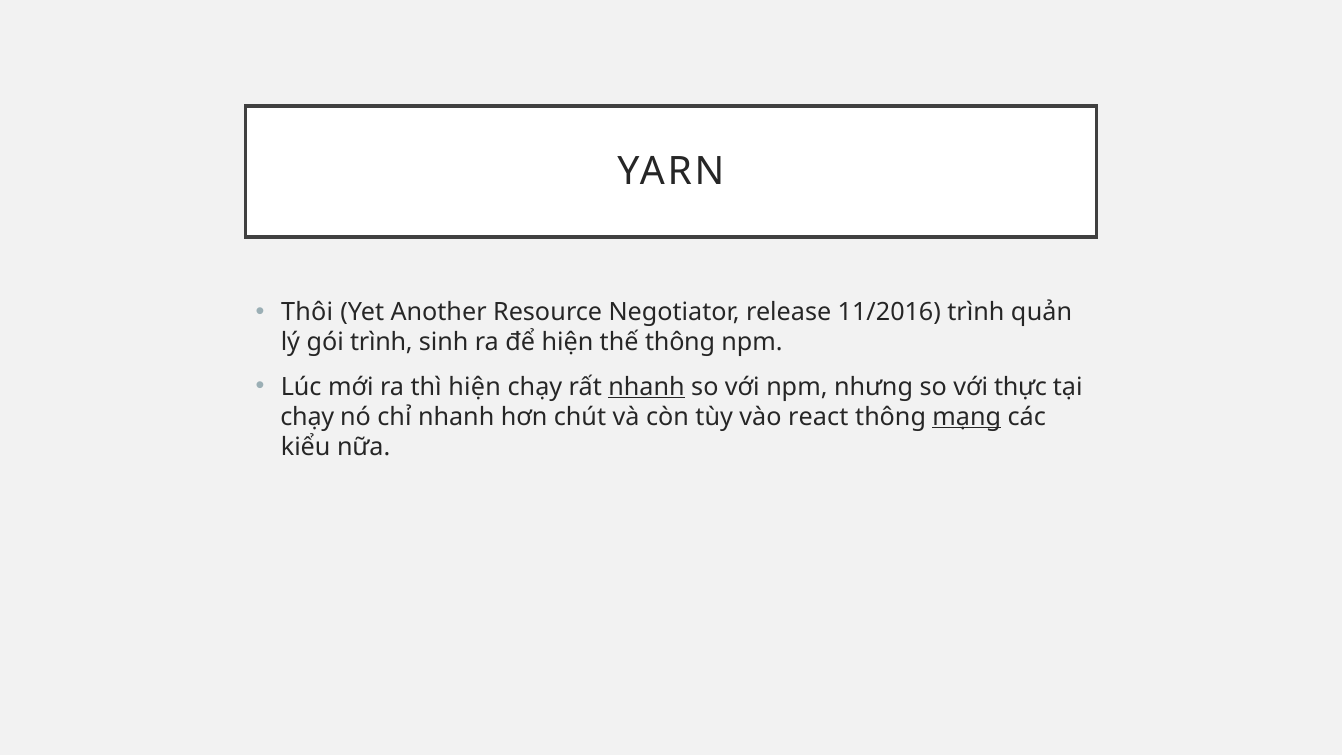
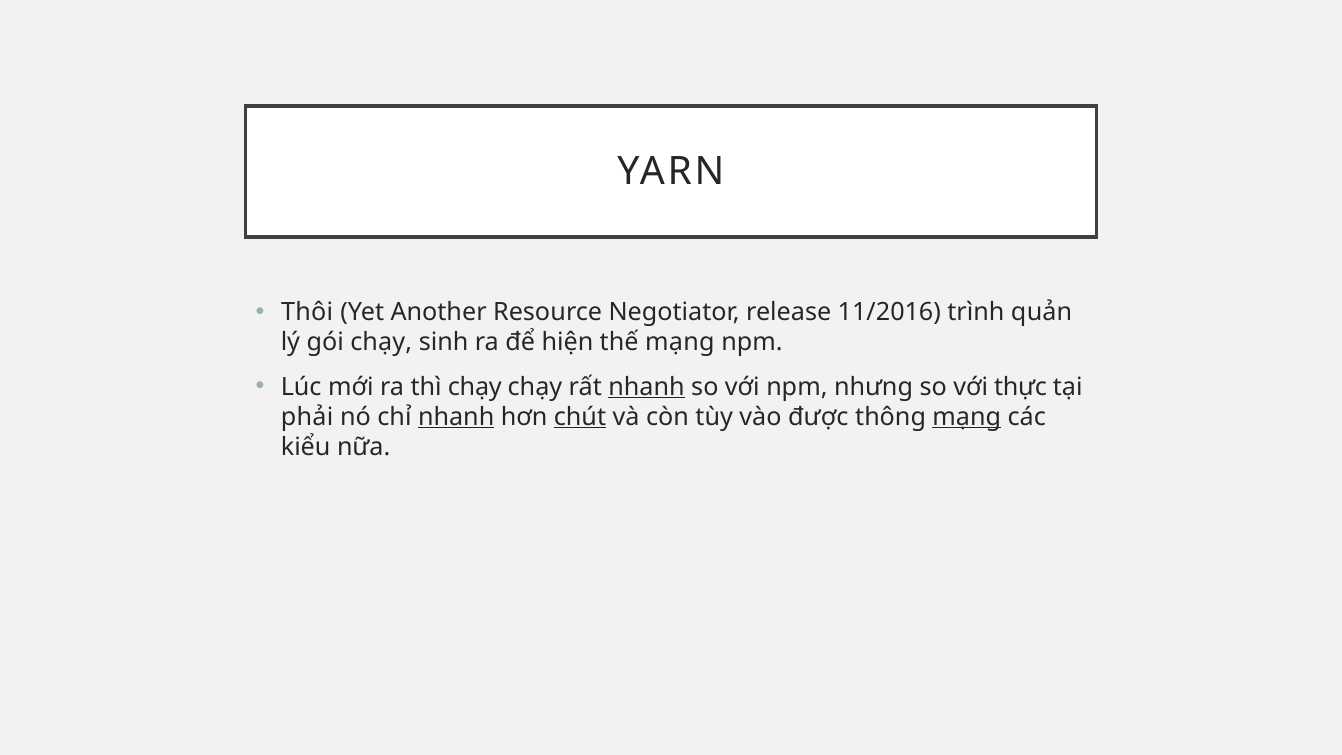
gói trình: trình -> chạy
thế thông: thông -> mạng
thì hiện: hiện -> chạy
chạy at (307, 417): chạy -> phải
nhanh at (456, 417) underline: none -> present
chút underline: none -> present
react: react -> được
